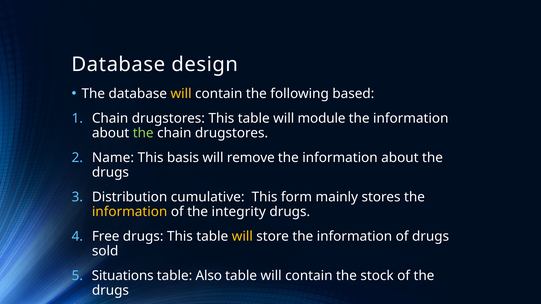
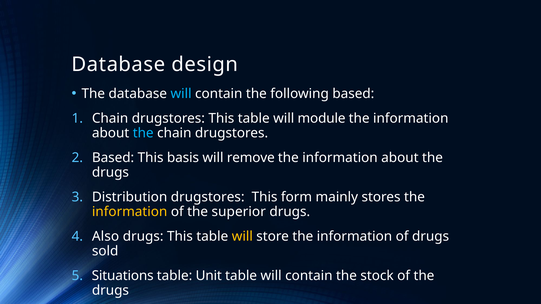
will at (181, 94) colour: yellow -> light blue
the at (143, 133) colour: light green -> light blue
Name at (113, 158): Name -> Based
Distribution cumulative: cumulative -> drugstores
integrity: integrity -> superior
Free: Free -> Also
Also: Also -> Unit
